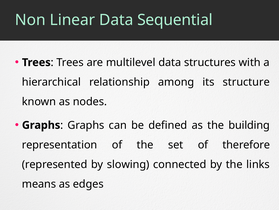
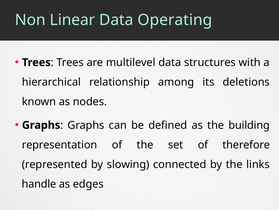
Sequential: Sequential -> Operating
structure: structure -> deletions
means: means -> handle
